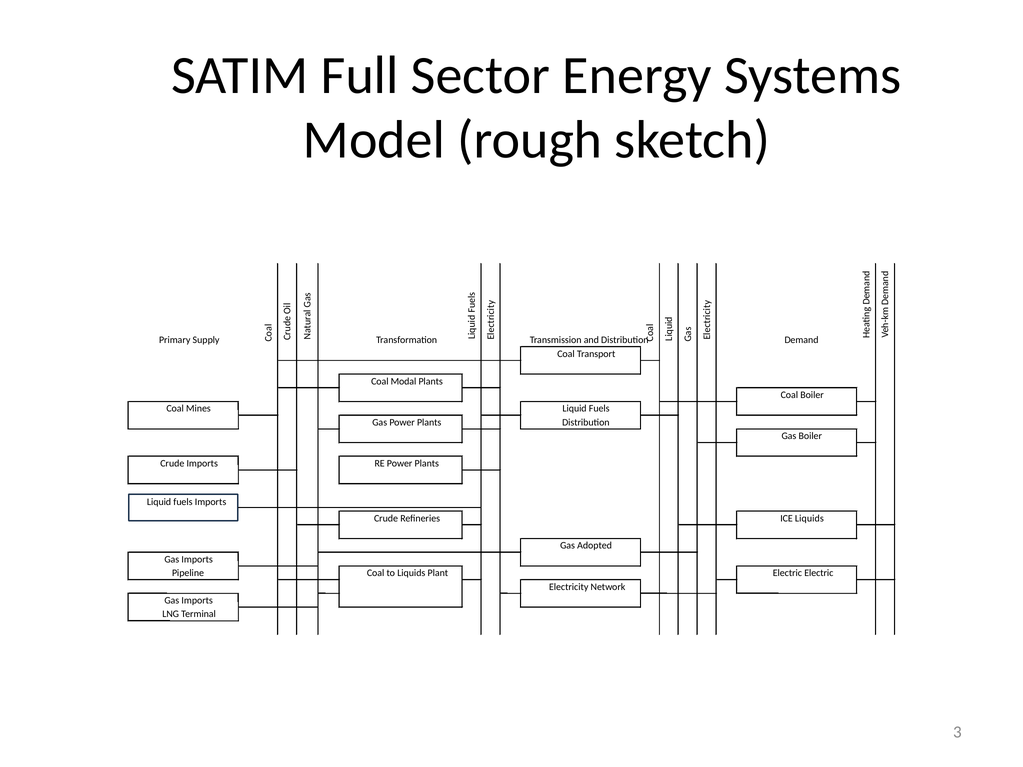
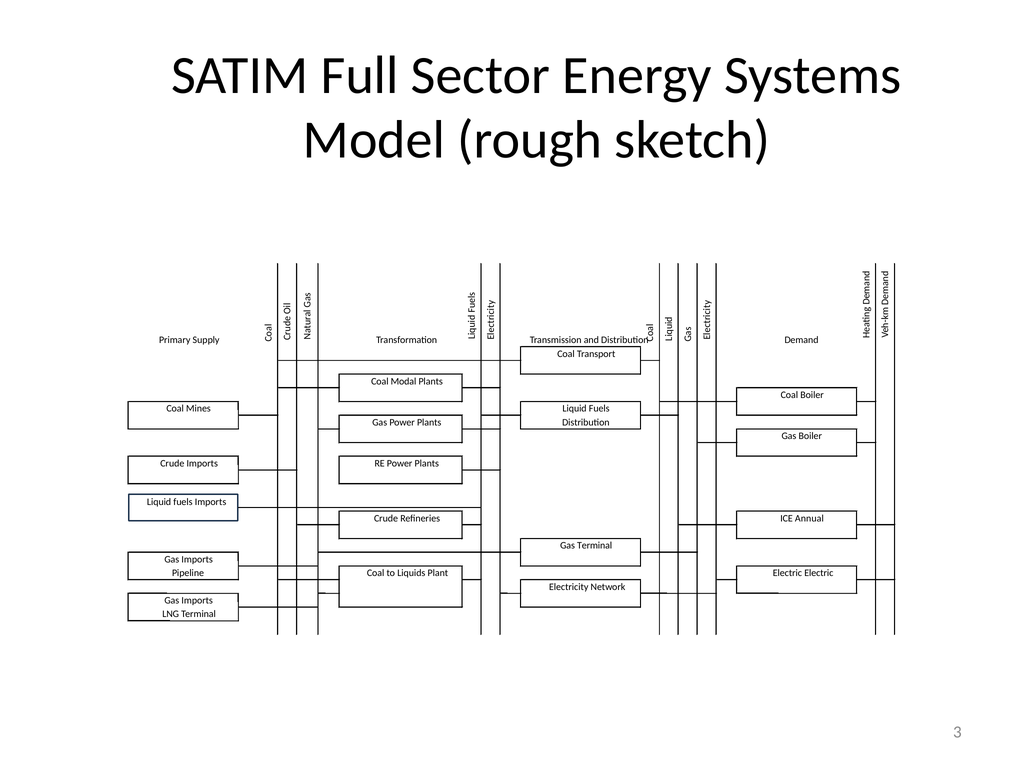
ICE Liquids: Liquids -> Annual
Gas Adopted: Adopted -> Terminal
